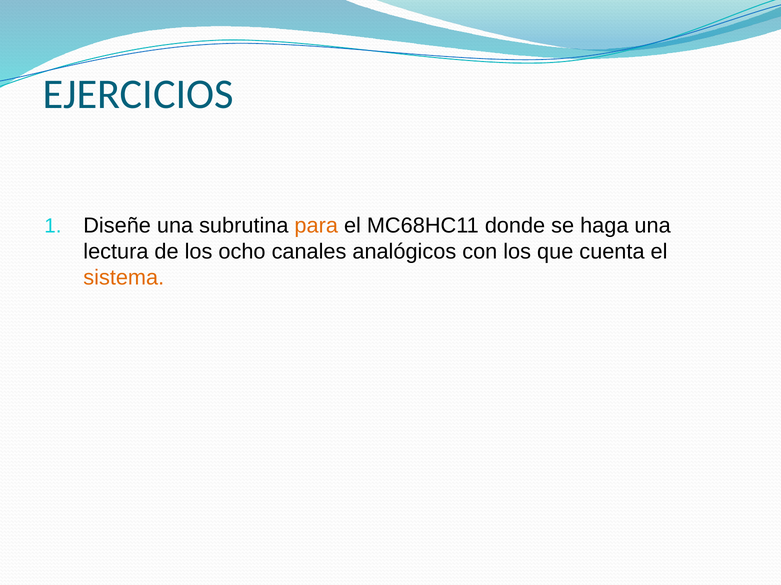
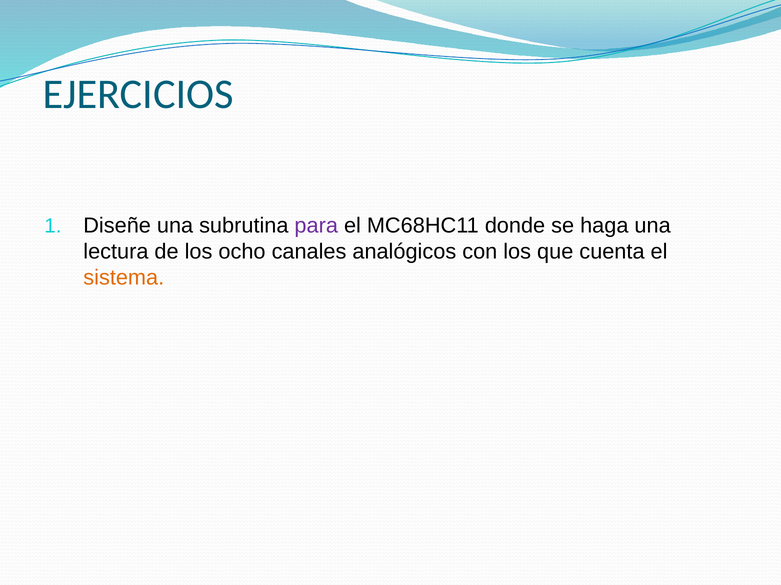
para colour: orange -> purple
